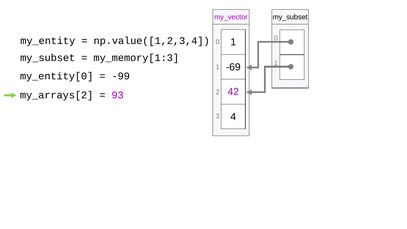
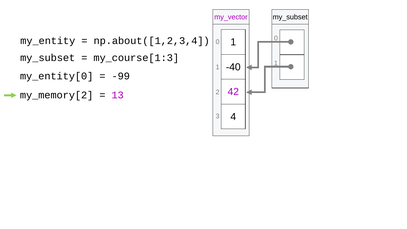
np.value([1,2,3,4: np.value([1,2,3,4 -> np.about([1,2,3,4
my_memory[1:3: my_memory[1:3 -> my_course[1:3
-69: -69 -> -40
my_arrays[2: my_arrays[2 -> my_memory[2
93: 93 -> 13
